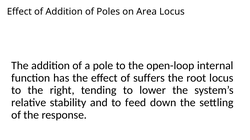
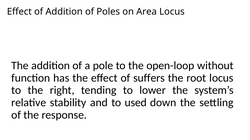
internal: internal -> without
feed: feed -> used
